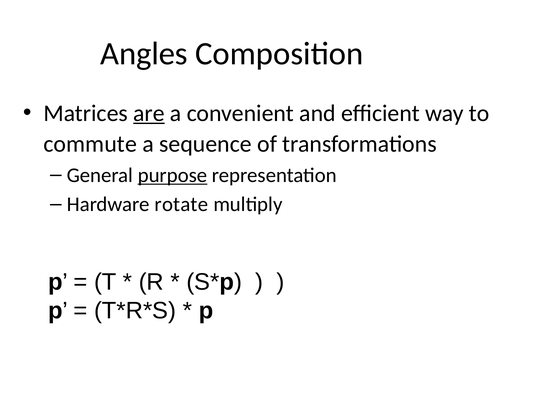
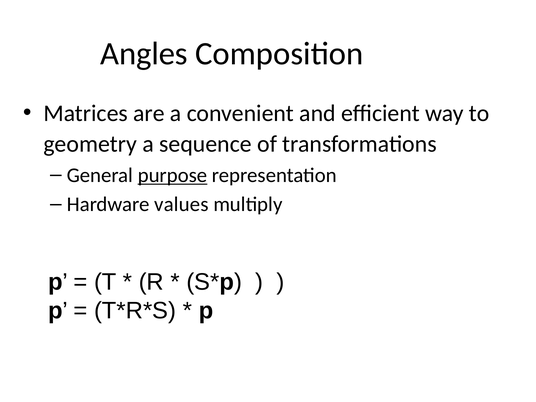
are underline: present -> none
commute: commute -> geometry
rotate: rotate -> values
